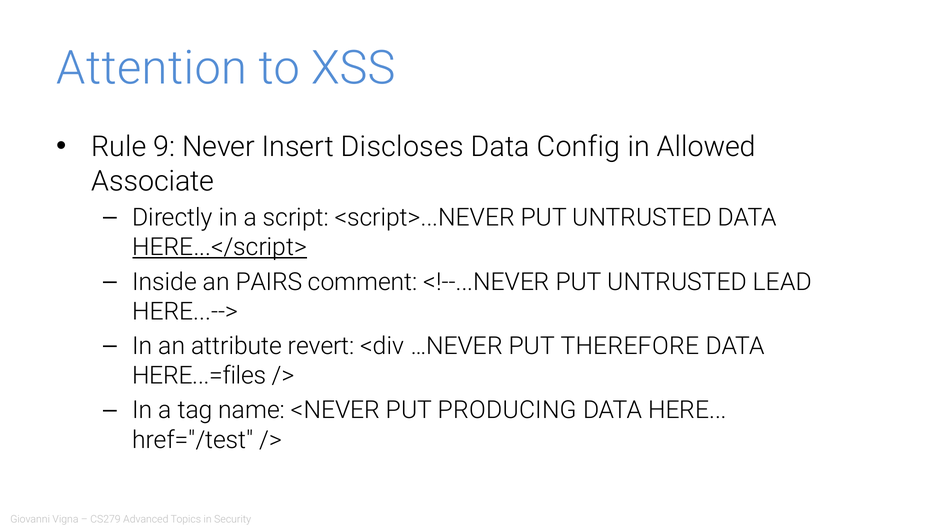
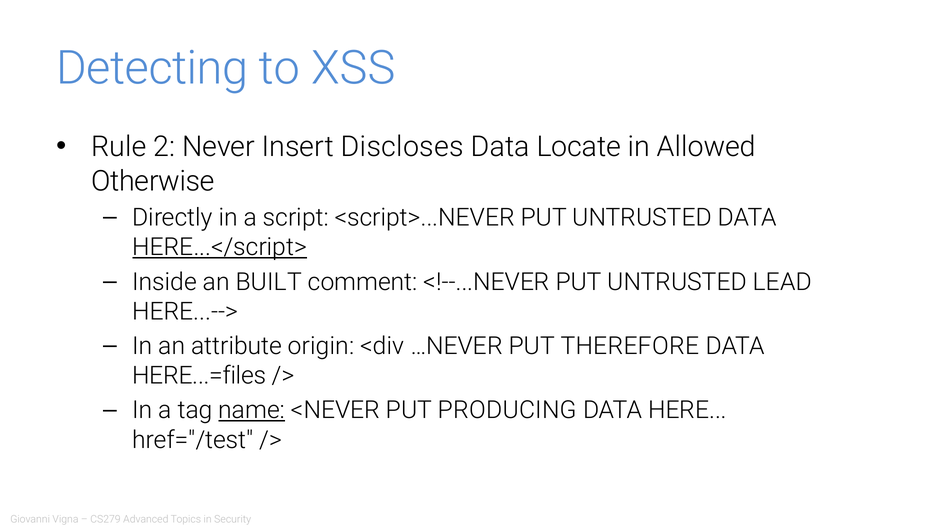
Attention: Attention -> Detecting
9: 9 -> 2
Config: Config -> Locate
Associate: Associate -> Otherwise
PAIRS: PAIRS -> BUILT
revert: revert -> origin
name underline: none -> present
